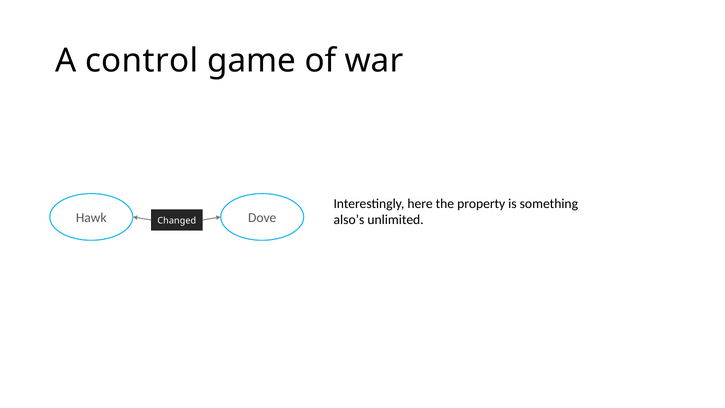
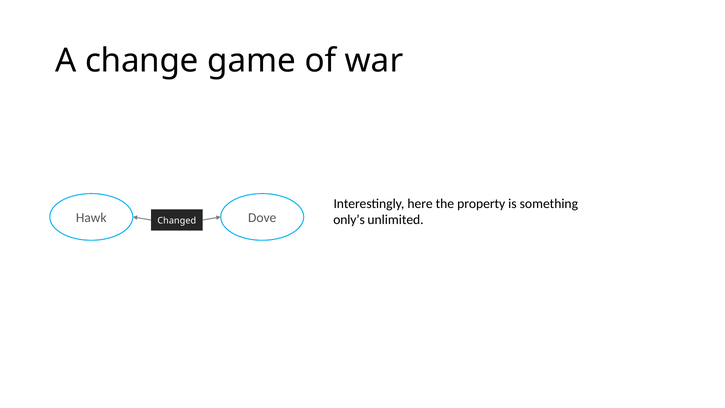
control: control -> change
also’s: also’s -> only’s
